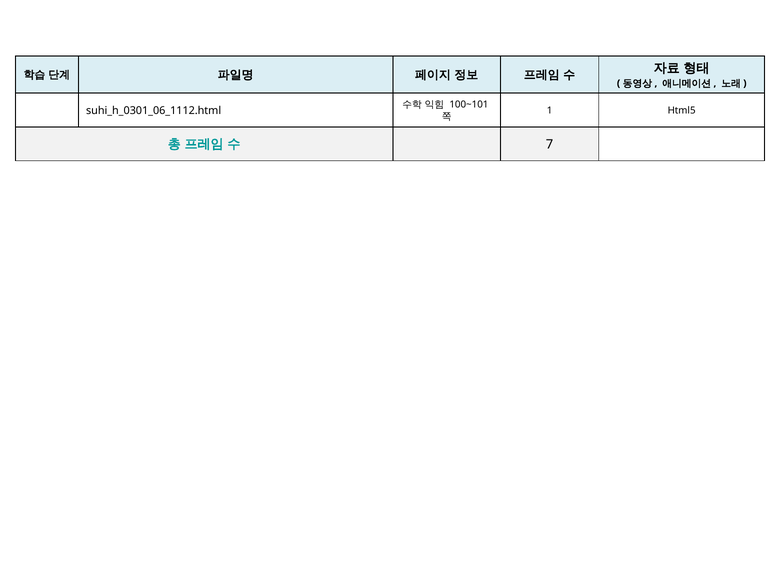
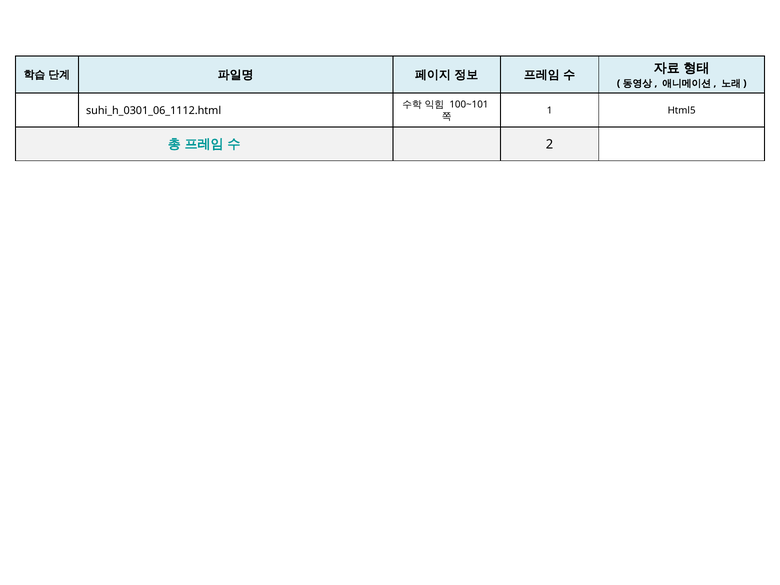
7: 7 -> 2
